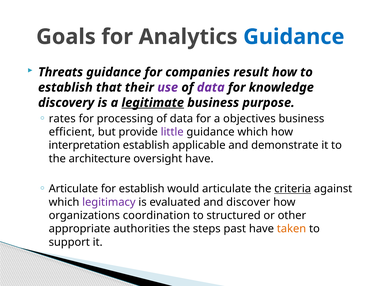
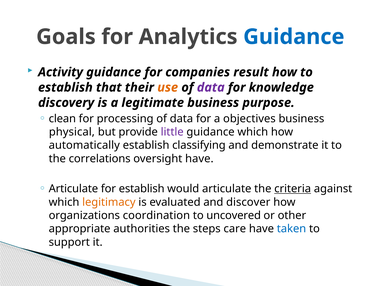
Threats: Threats -> Activity
use colour: purple -> orange
legitimate underline: present -> none
rates: rates -> clean
efficient: efficient -> physical
interpretation: interpretation -> automatically
applicable: applicable -> classifying
architecture: architecture -> correlations
legitimacy colour: purple -> orange
structured: structured -> uncovered
past: past -> care
taken colour: orange -> blue
